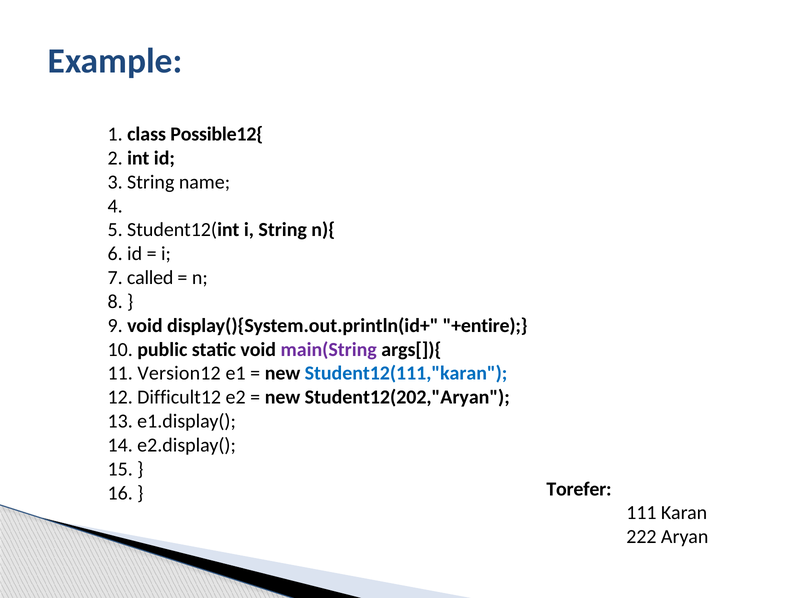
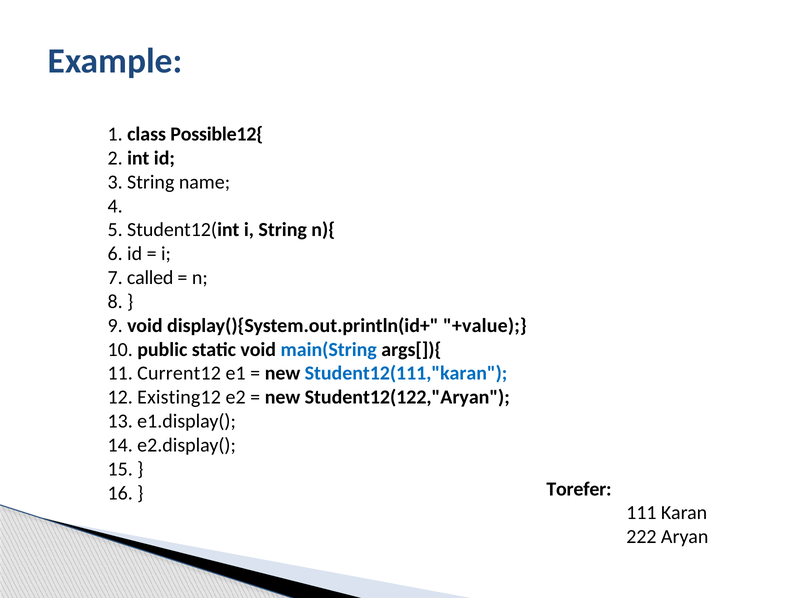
+entire: +entire -> +value
main(String colour: purple -> blue
Version12: Version12 -> Current12
Difficult12: Difficult12 -> Existing12
Student12(202,"Aryan: Student12(202,"Aryan -> Student12(122,"Aryan
